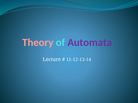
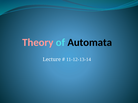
Automata colour: purple -> black
